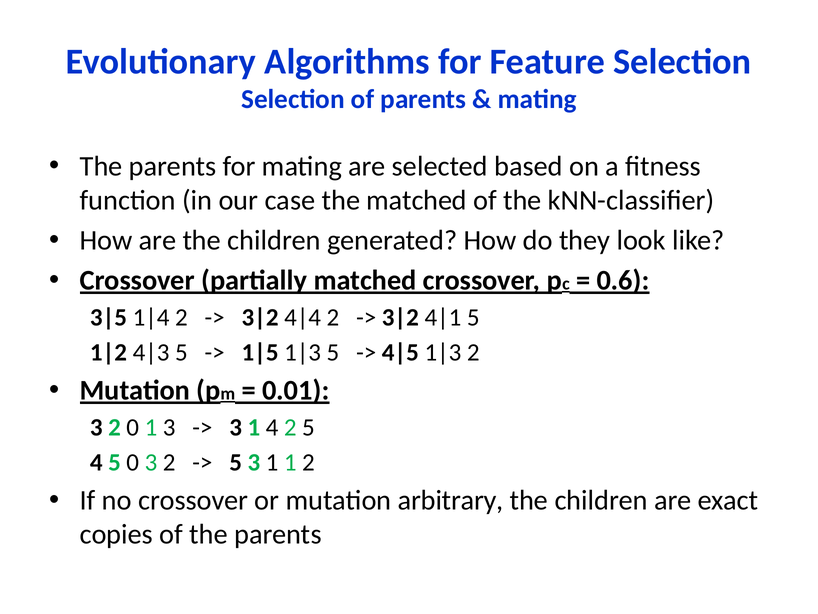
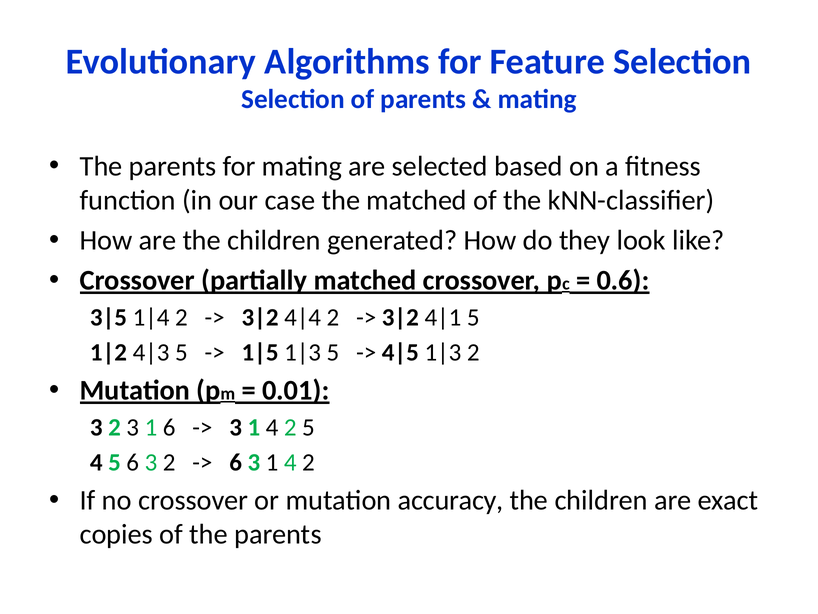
2 0: 0 -> 3
1 3: 3 -> 6
5 0: 0 -> 6
5 at (236, 462): 5 -> 6
1 at (290, 462): 1 -> 4
arbitrary: arbitrary -> accuracy
